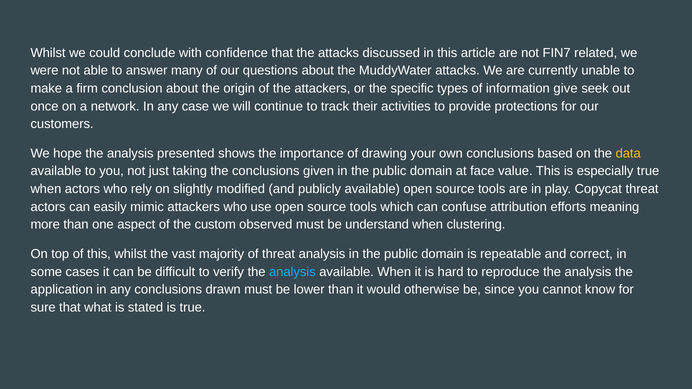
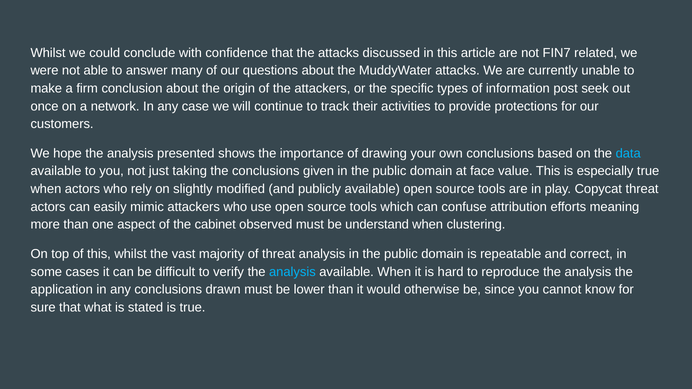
give: give -> post
data colour: yellow -> light blue
custom: custom -> cabinet
